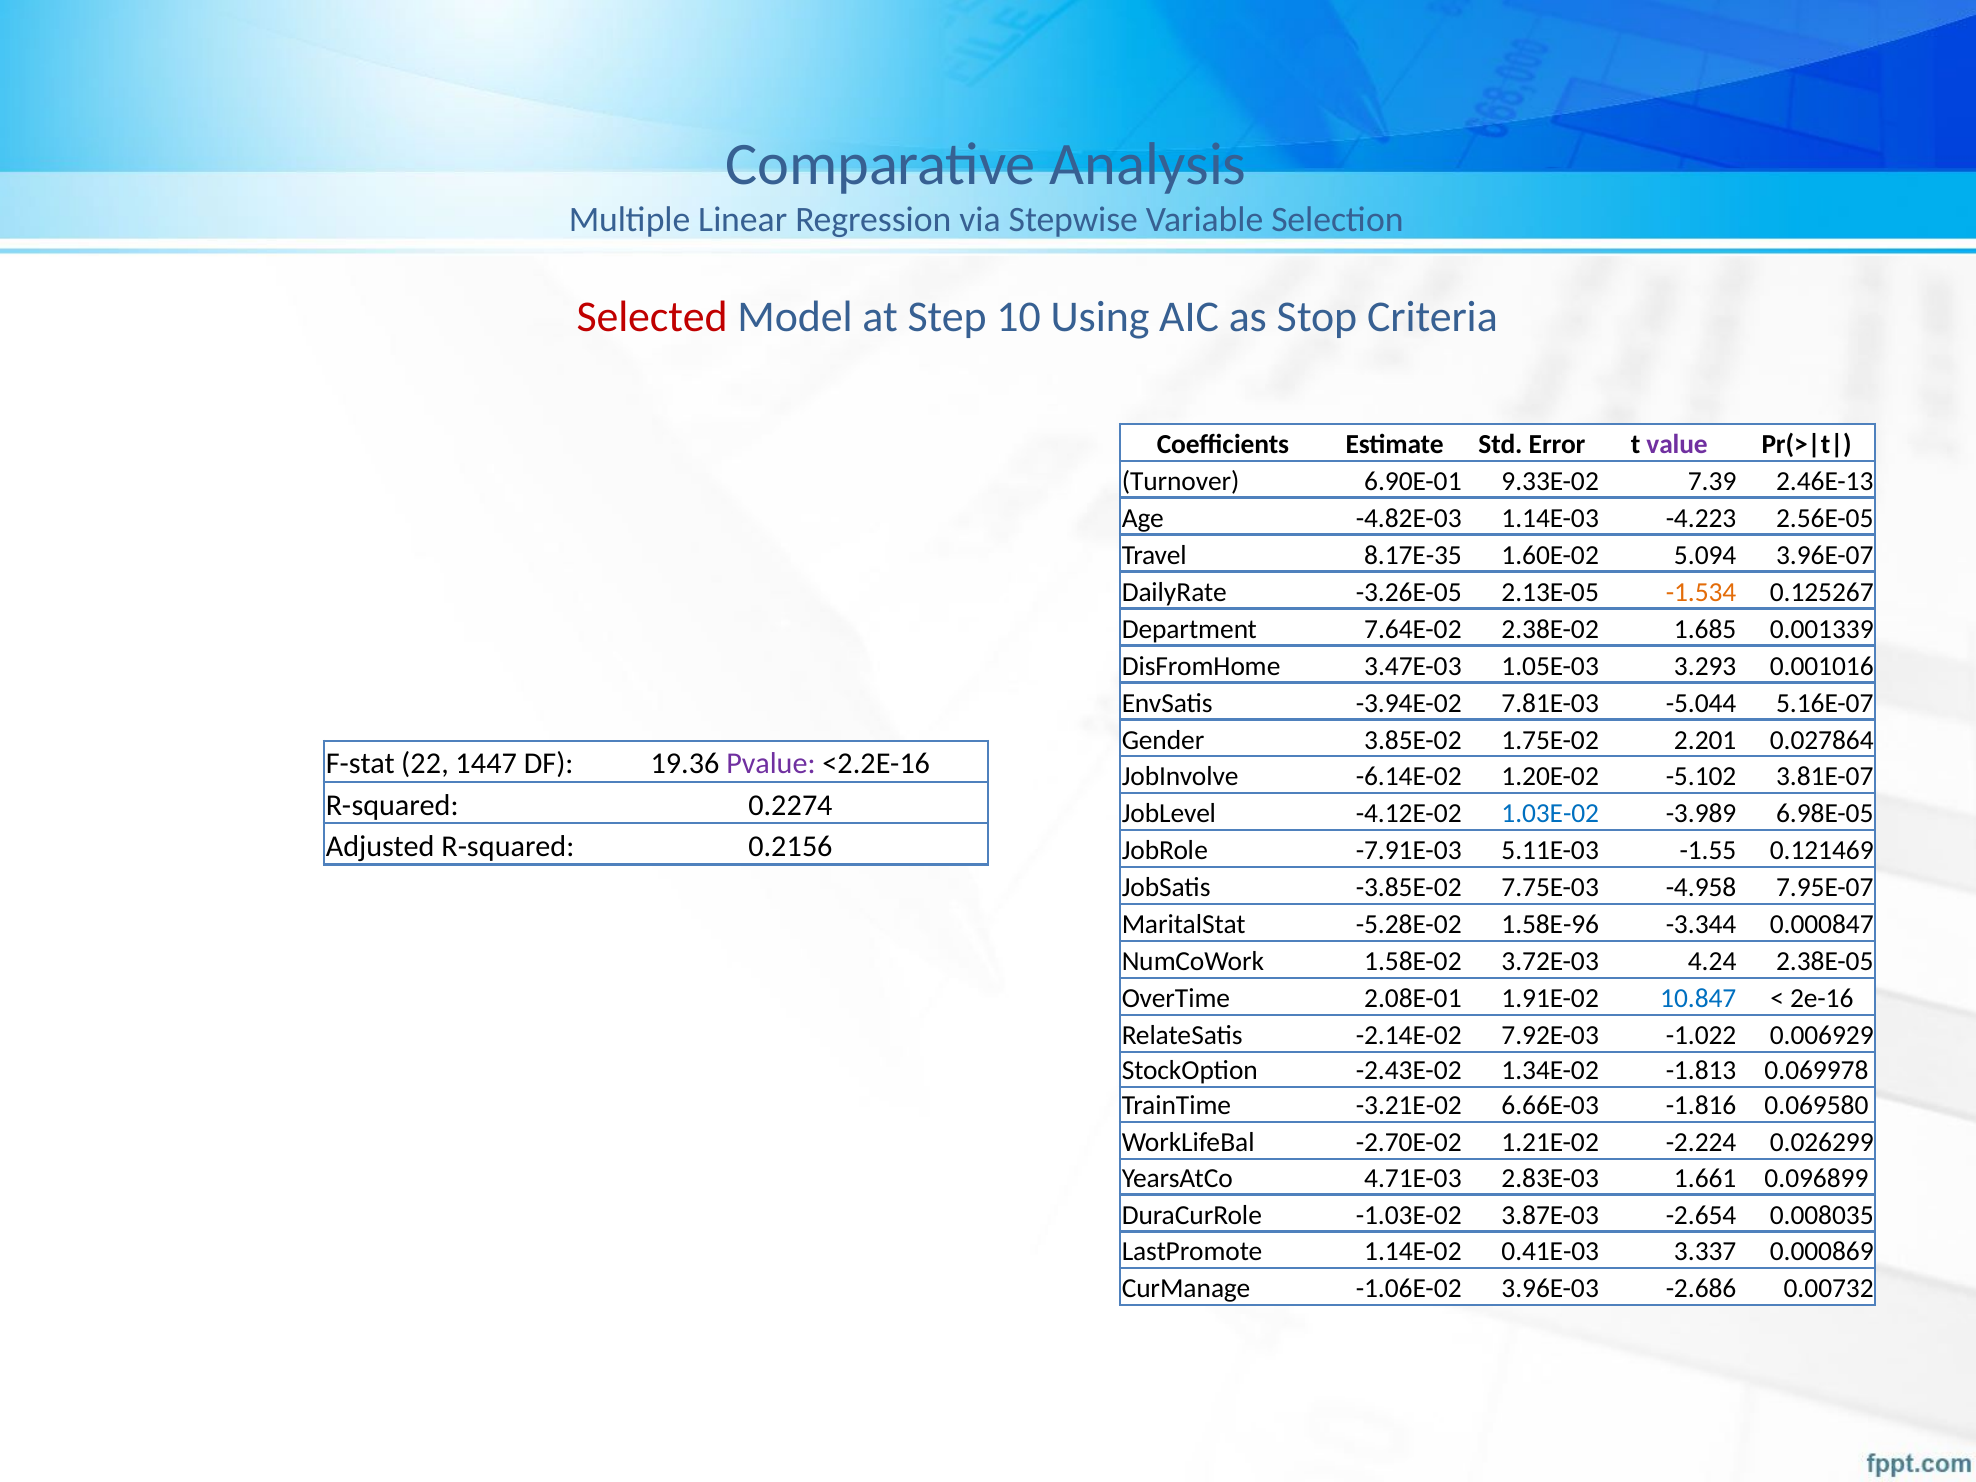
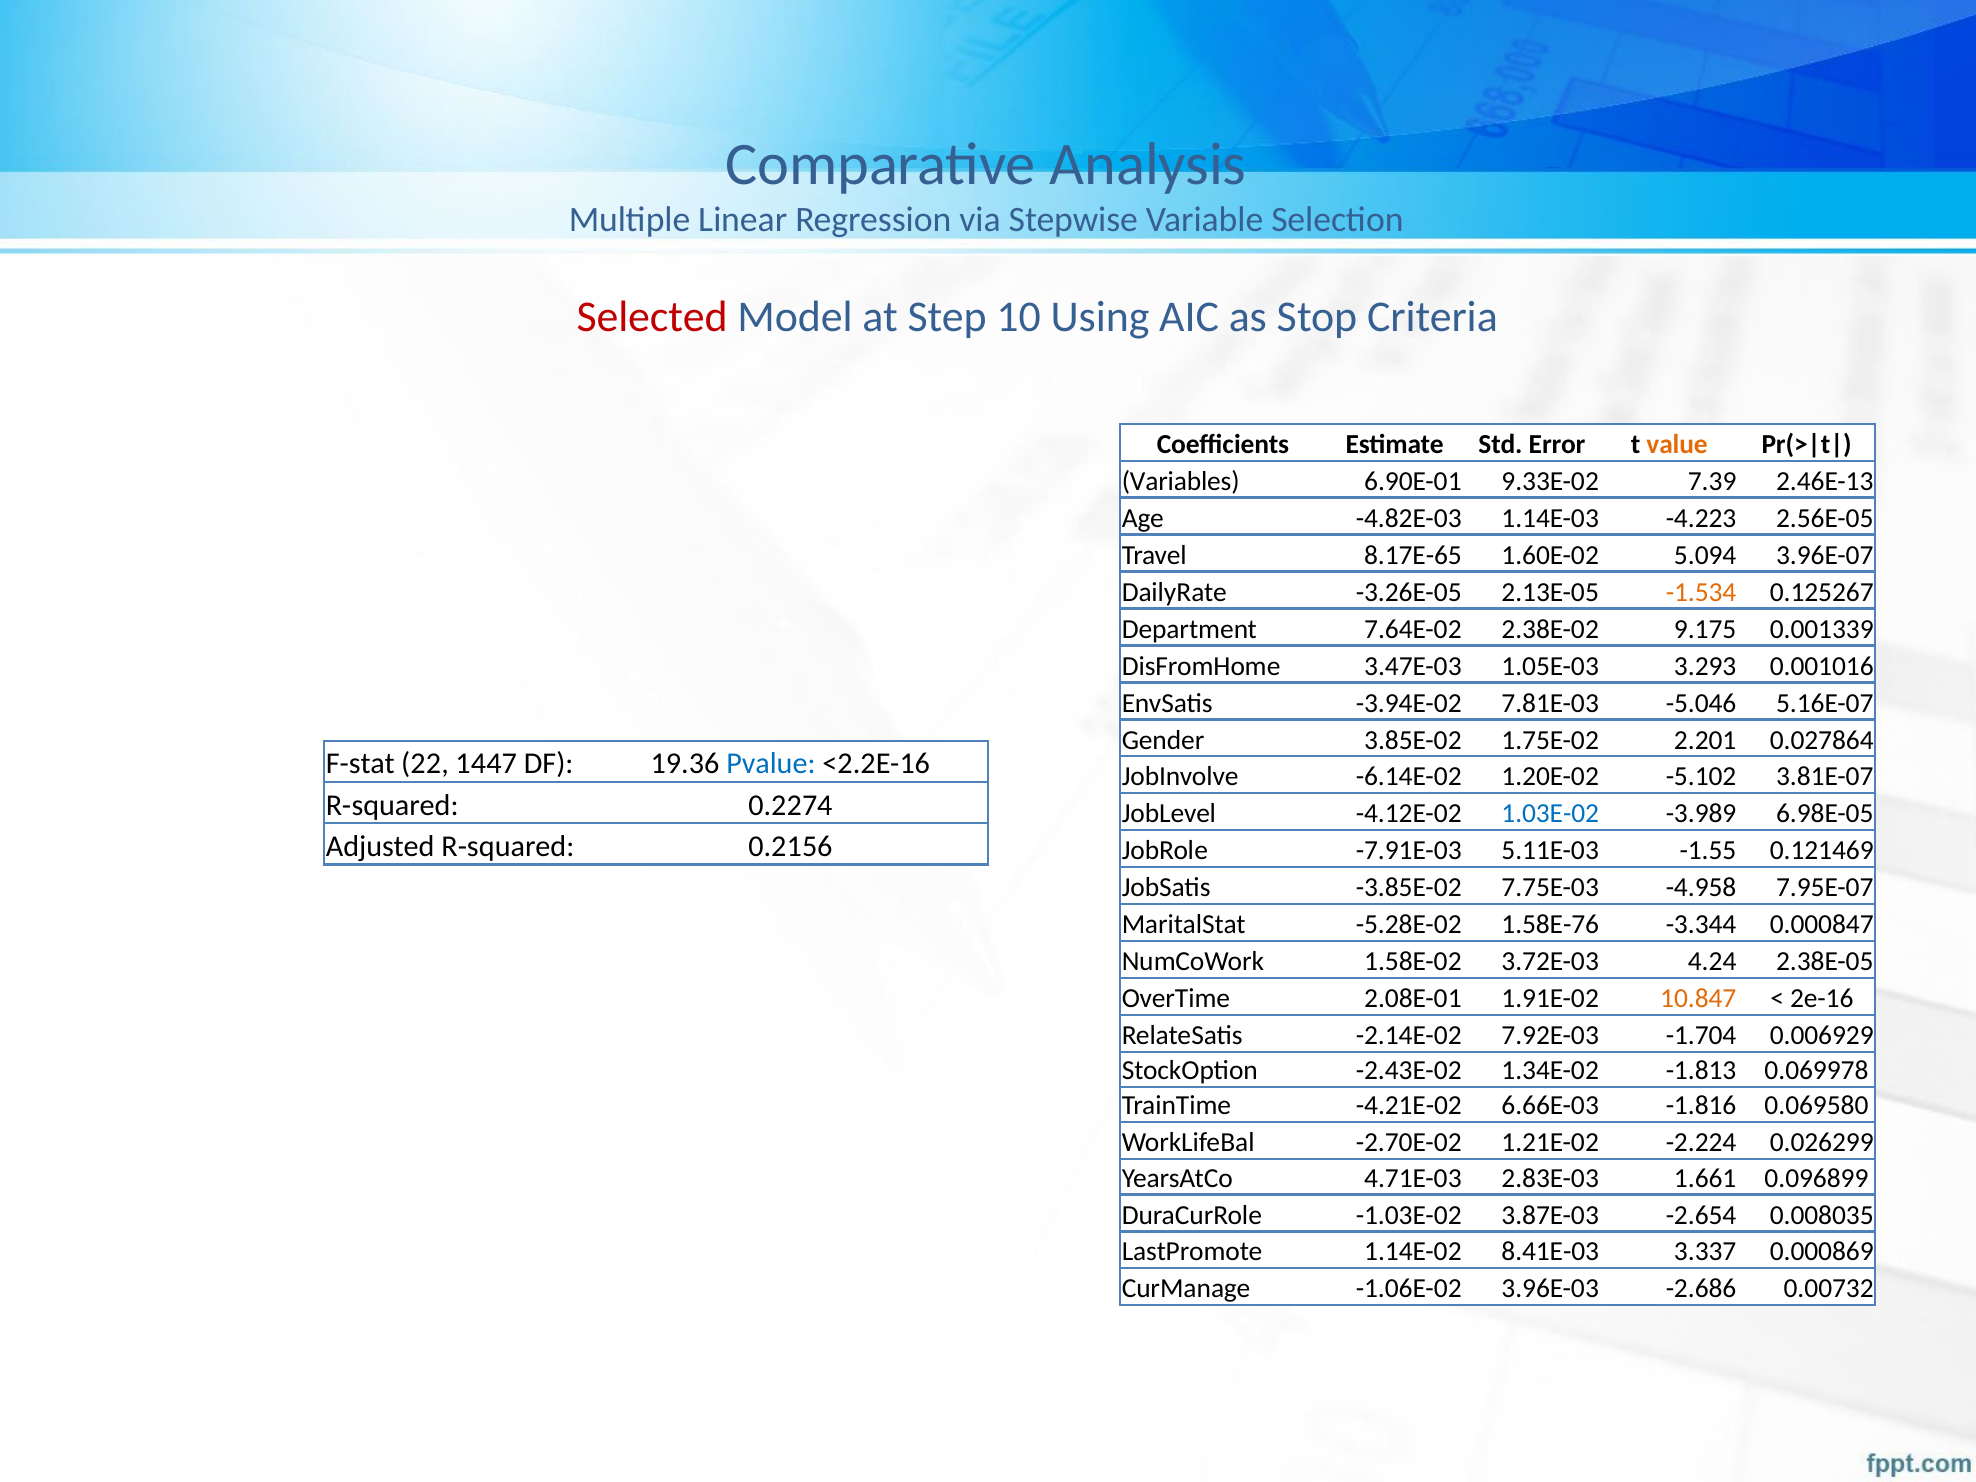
value colour: purple -> orange
Turnover: Turnover -> Variables
8.17E-35: 8.17E-35 -> 8.17E-65
1.685: 1.685 -> 9.175
-5.044: -5.044 -> -5.046
Pvalue colour: purple -> blue
1.58E-96: 1.58E-96 -> 1.58E-76
10.847 colour: blue -> orange
-1.022: -1.022 -> -1.704
-3.21E-02: -3.21E-02 -> -4.21E-02
0.41E-03: 0.41E-03 -> 8.41E-03
